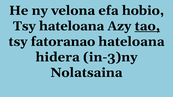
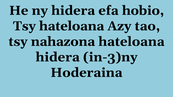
ny velona: velona -> hidera
tao underline: present -> none
fatoranao: fatoranao -> nahazona
Nolatsaina: Nolatsaina -> Hoderaina
